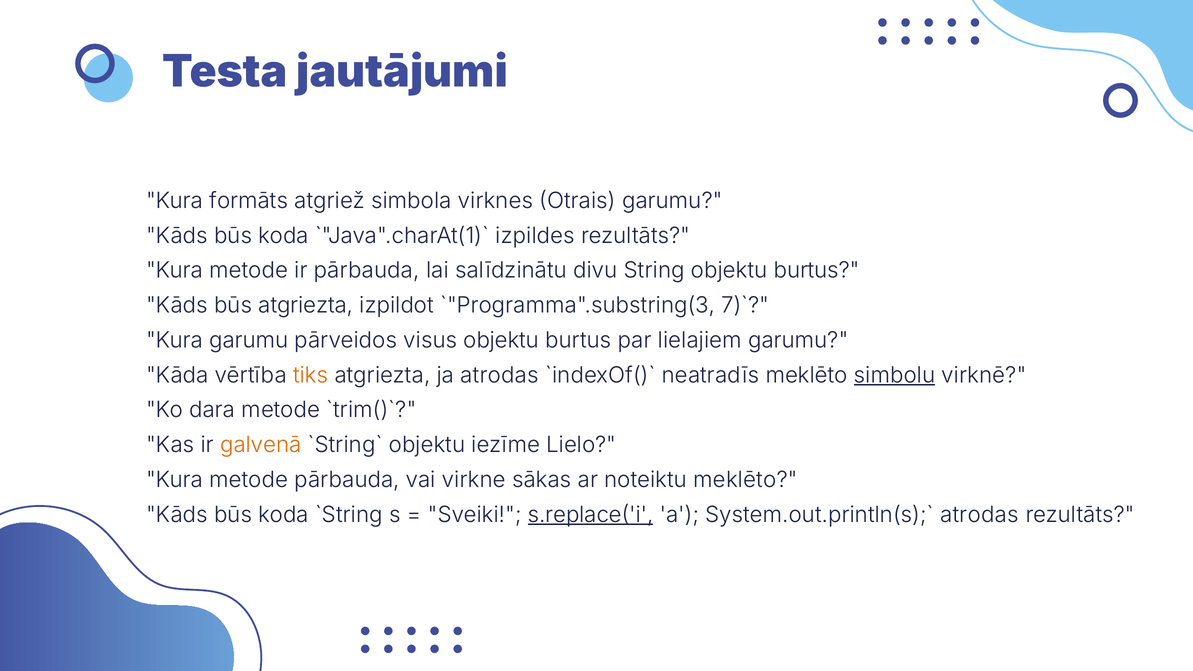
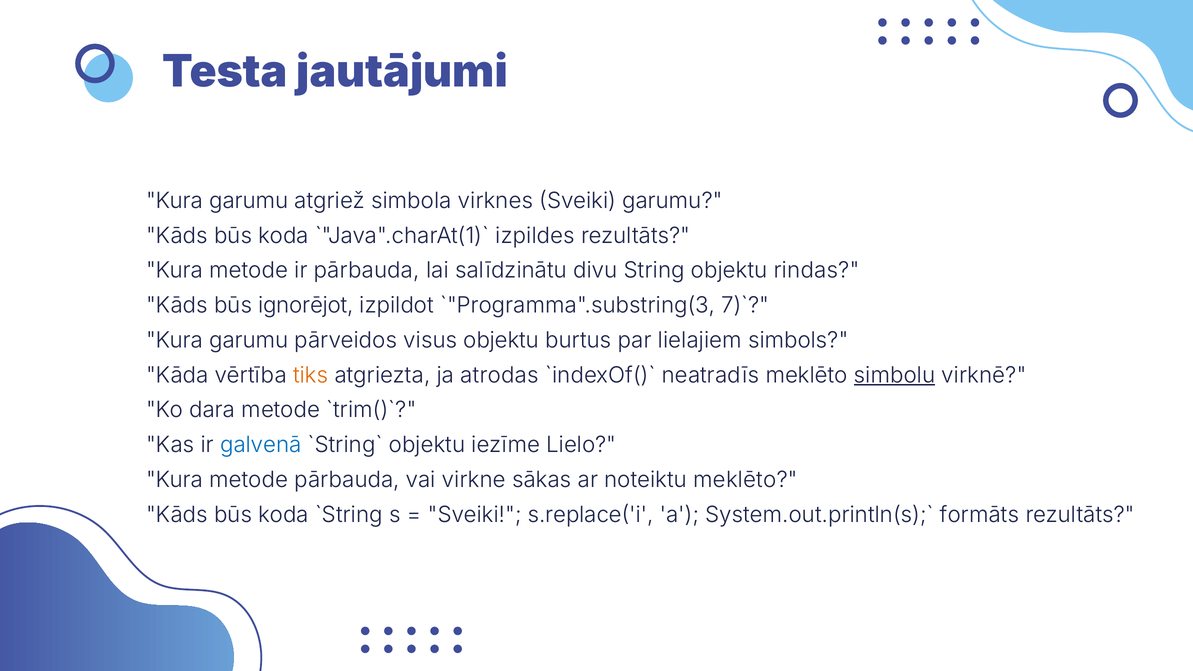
formāts at (249, 201): formāts -> garumu
virknes Otrais: Otrais -> Sveiki
String objektu burtus: burtus -> rindas
būs atgriezta: atgriezta -> ignorējot
lielajiem garumu: garumu -> simbols
galvenā colour: orange -> blue
s.replace('i underline: present -> none
atrodas at (979, 515): atrodas -> formāts
